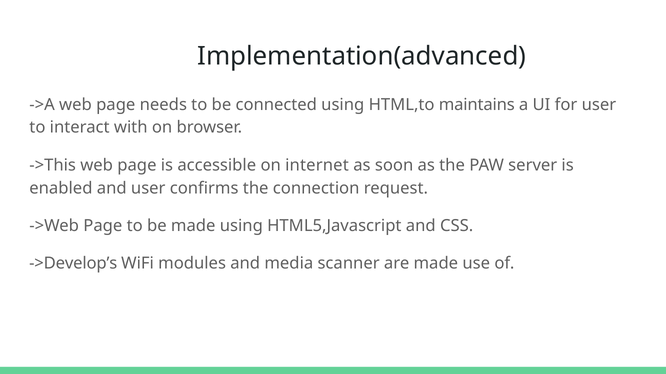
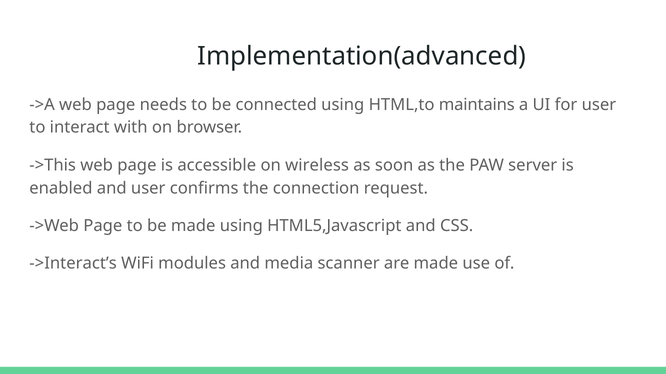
internet: internet -> wireless
->Develop’s: ->Develop’s -> ->Interact’s
